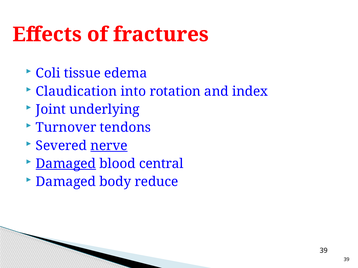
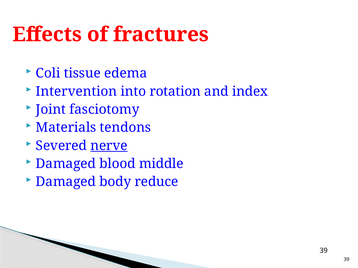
Claudication: Claudication -> Intervention
underlying: underlying -> fasciotomy
Turnover: Turnover -> Materials
Damaged at (66, 164) underline: present -> none
central: central -> middle
